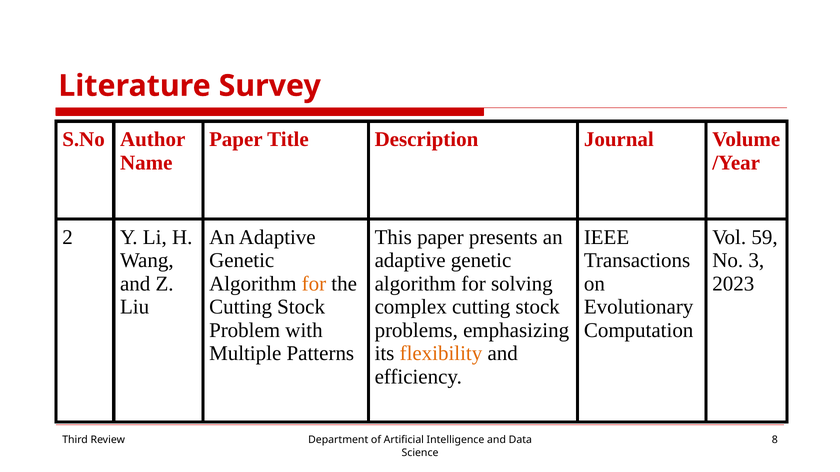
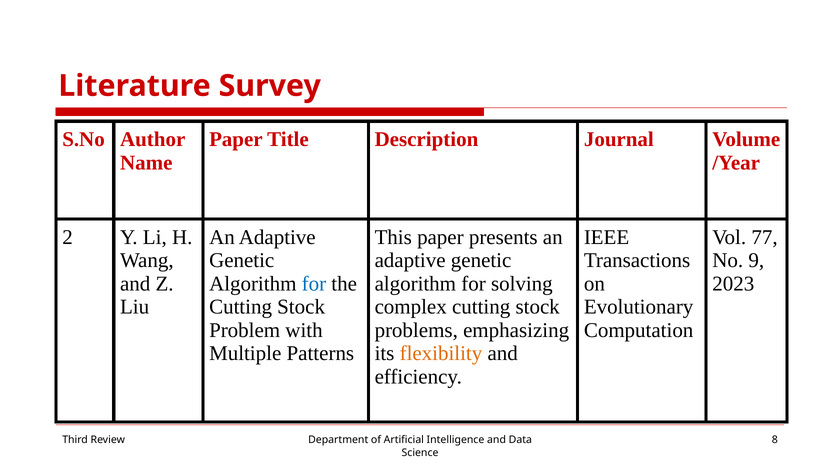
59: 59 -> 77
3: 3 -> 9
for at (314, 284) colour: orange -> blue
